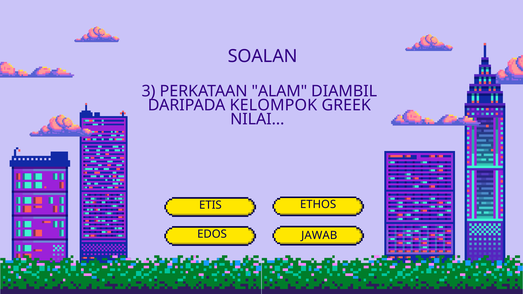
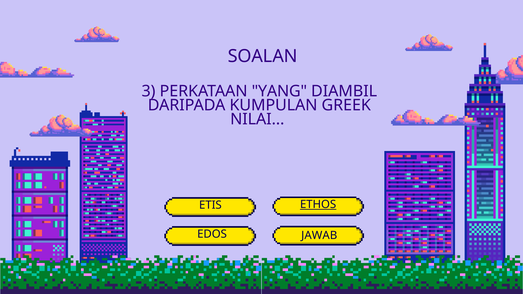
ALAM: ALAM -> YANG
KELOMPOK: KELOMPOK -> KUMPULAN
ETHOS underline: none -> present
